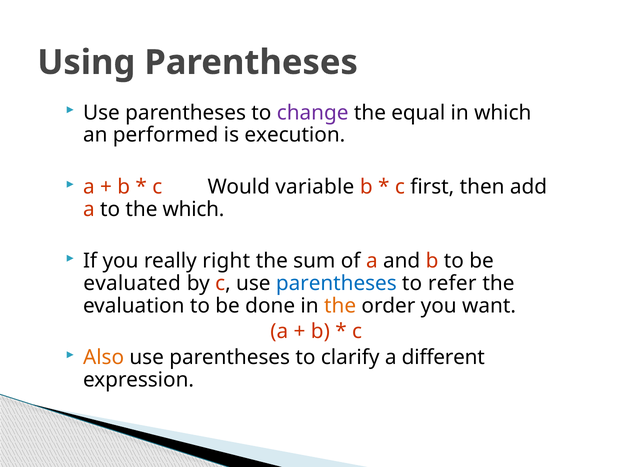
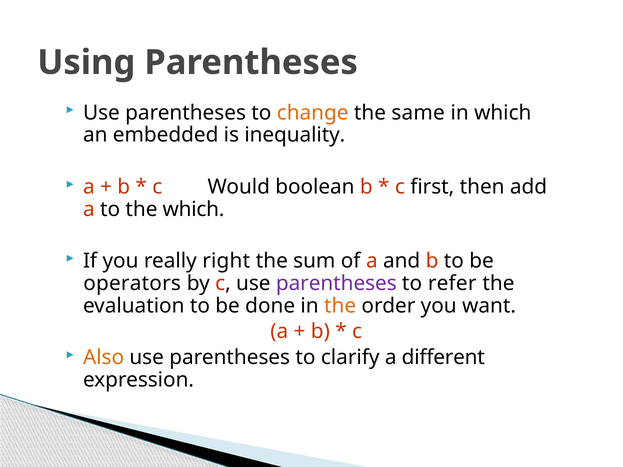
change colour: purple -> orange
equal: equal -> same
performed: performed -> embedded
execution: execution -> inequality
variable: variable -> boolean
evaluated: evaluated -> operators
parentheses at (336, 284) colour: blue -> purple
